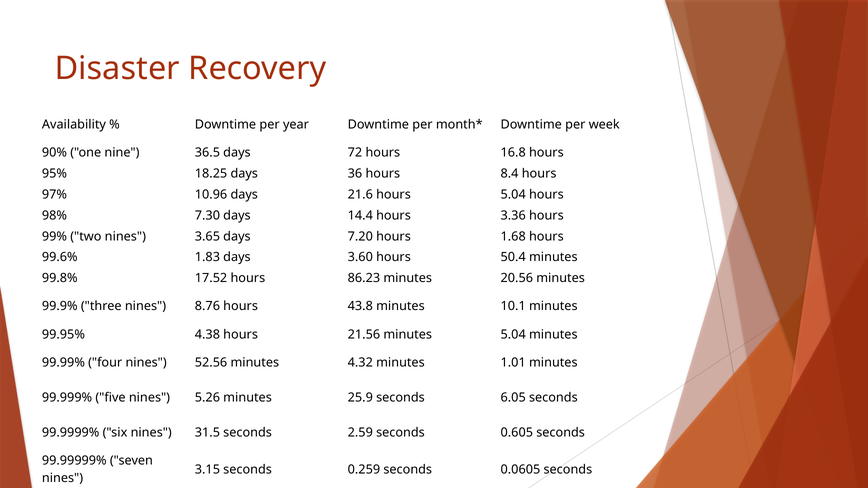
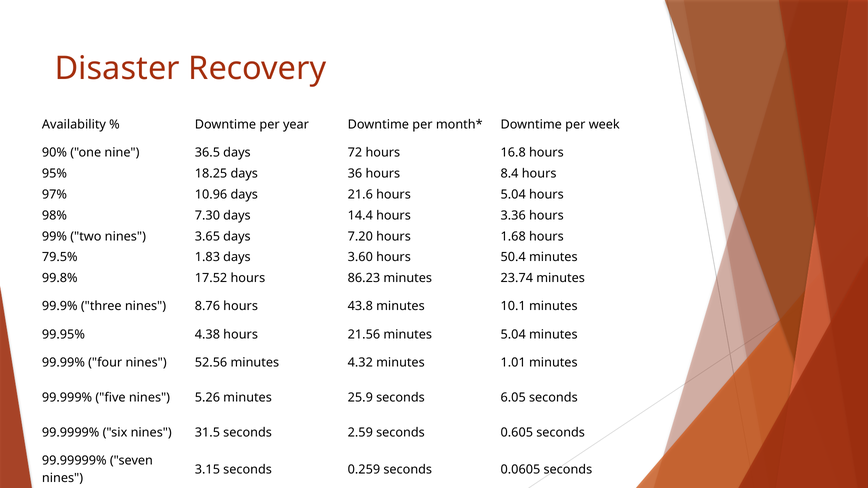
99.6%: 99.6% -> 79.5%
20.56: 20.56 -> 23.74
